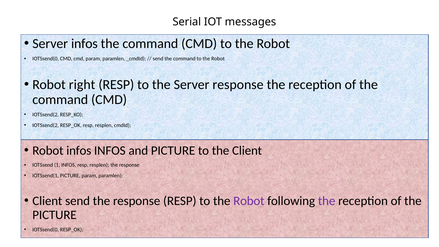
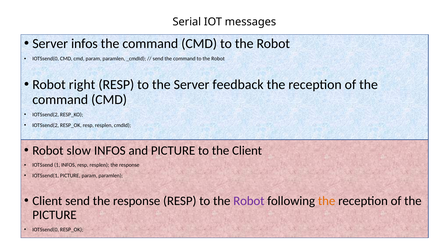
Server response: response -> feedback
Robot infos: infos -> slow
the at (327, 201) colour: purple -> orange
